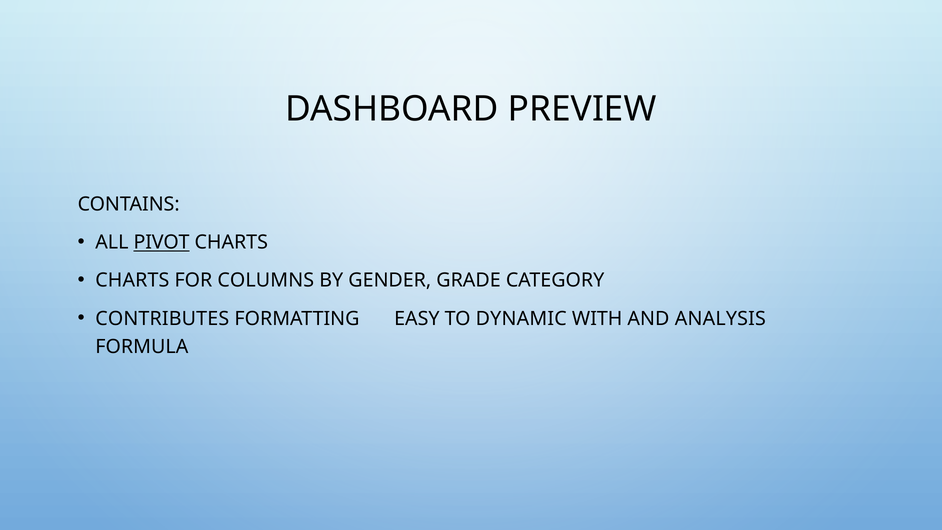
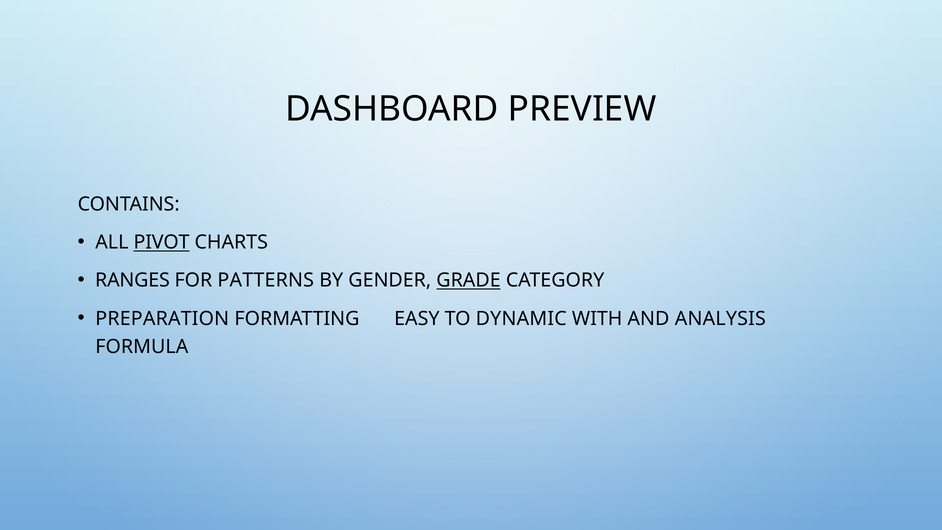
CHARTS at (132, 280): CHARTS -> RANGES
COLUMNS: COLUMNS -> PATTERNS
GRADE underline: none -> present
CONTRIBUTES: CONTRIBUTES -> PREPARATION
